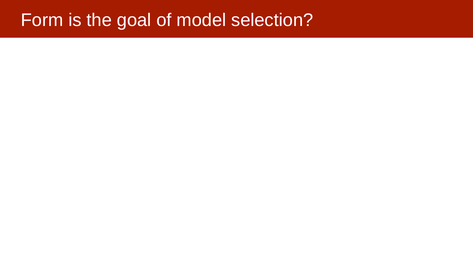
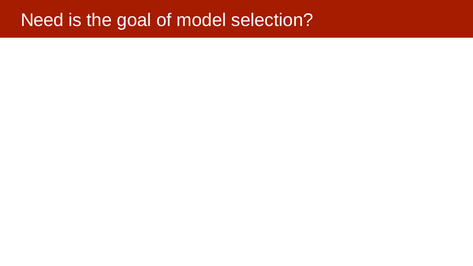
Form: Form -> Need
